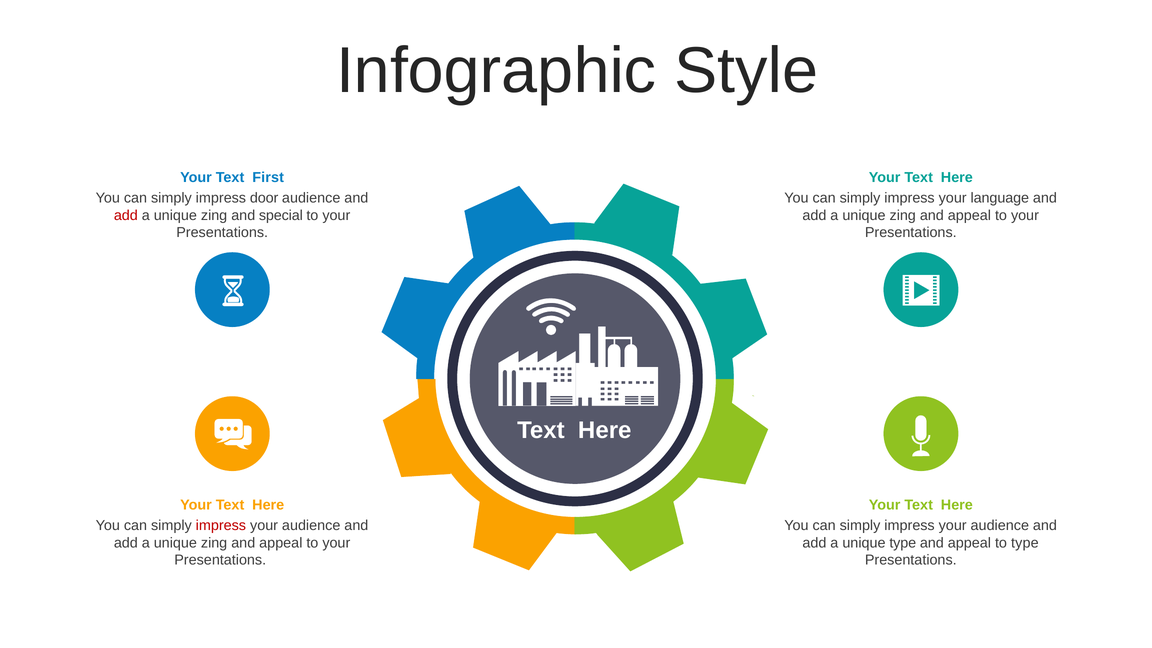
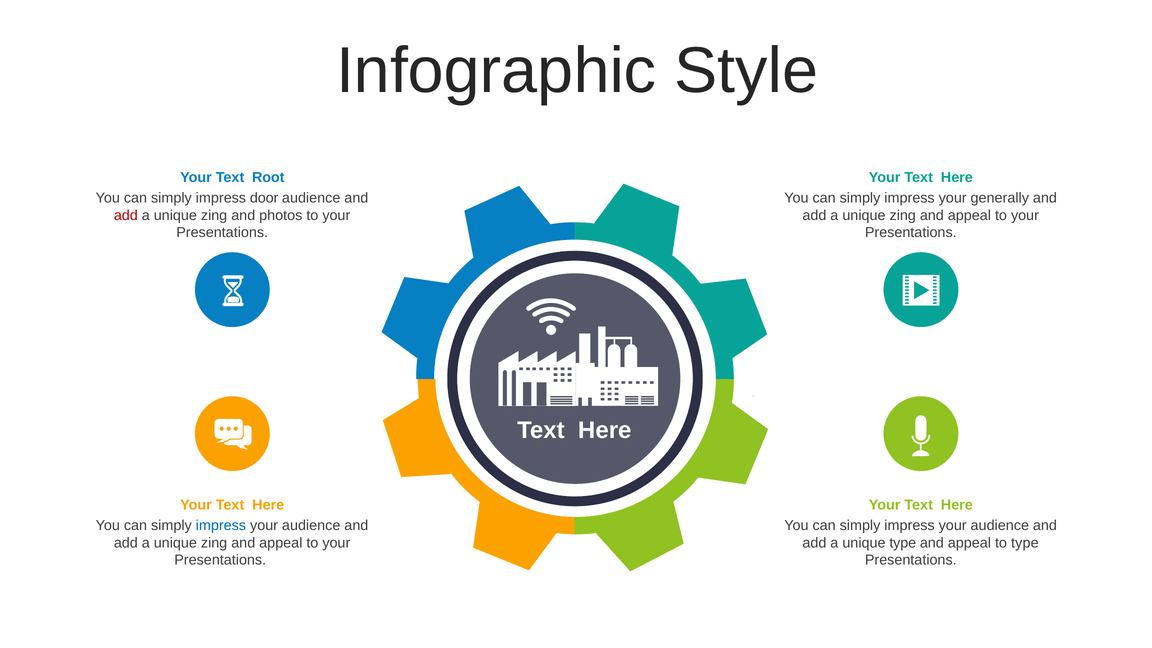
First: First -> Root
language: language -> generally
special: special -> photos
impress at (221, 526) colour: red -> blue
